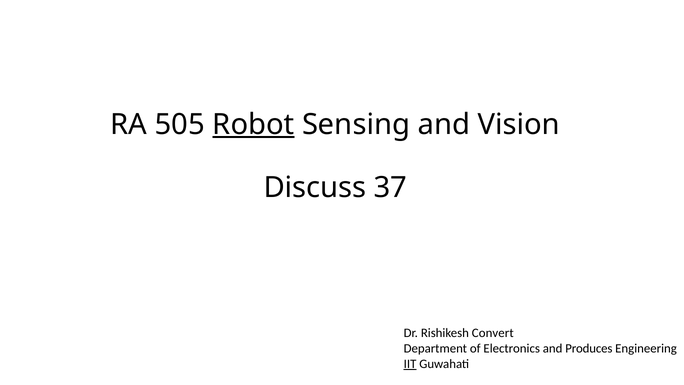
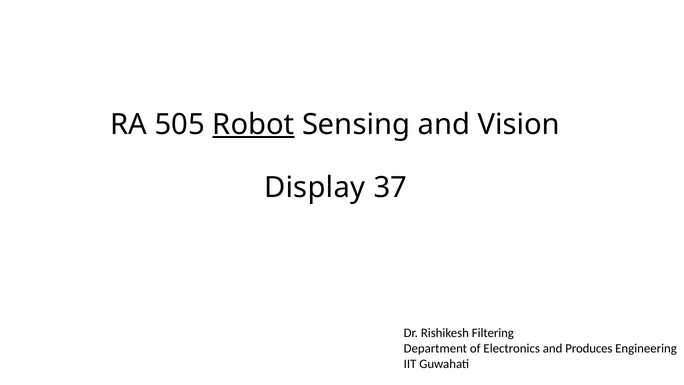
Discuss: Discuss -> Display
Convert: Convert -> Filtering
IIT underline: present -> none
